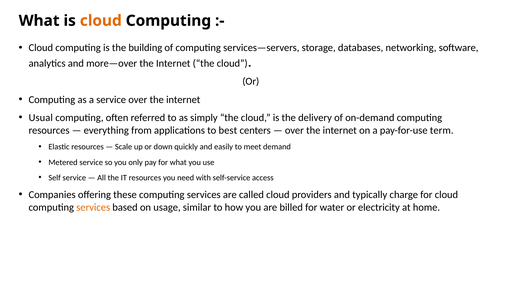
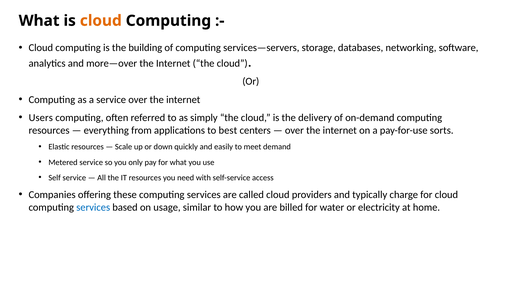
Usual: Usual -> Users
term: term -> sorts
services at (93, 207) colour: orange -> blue
